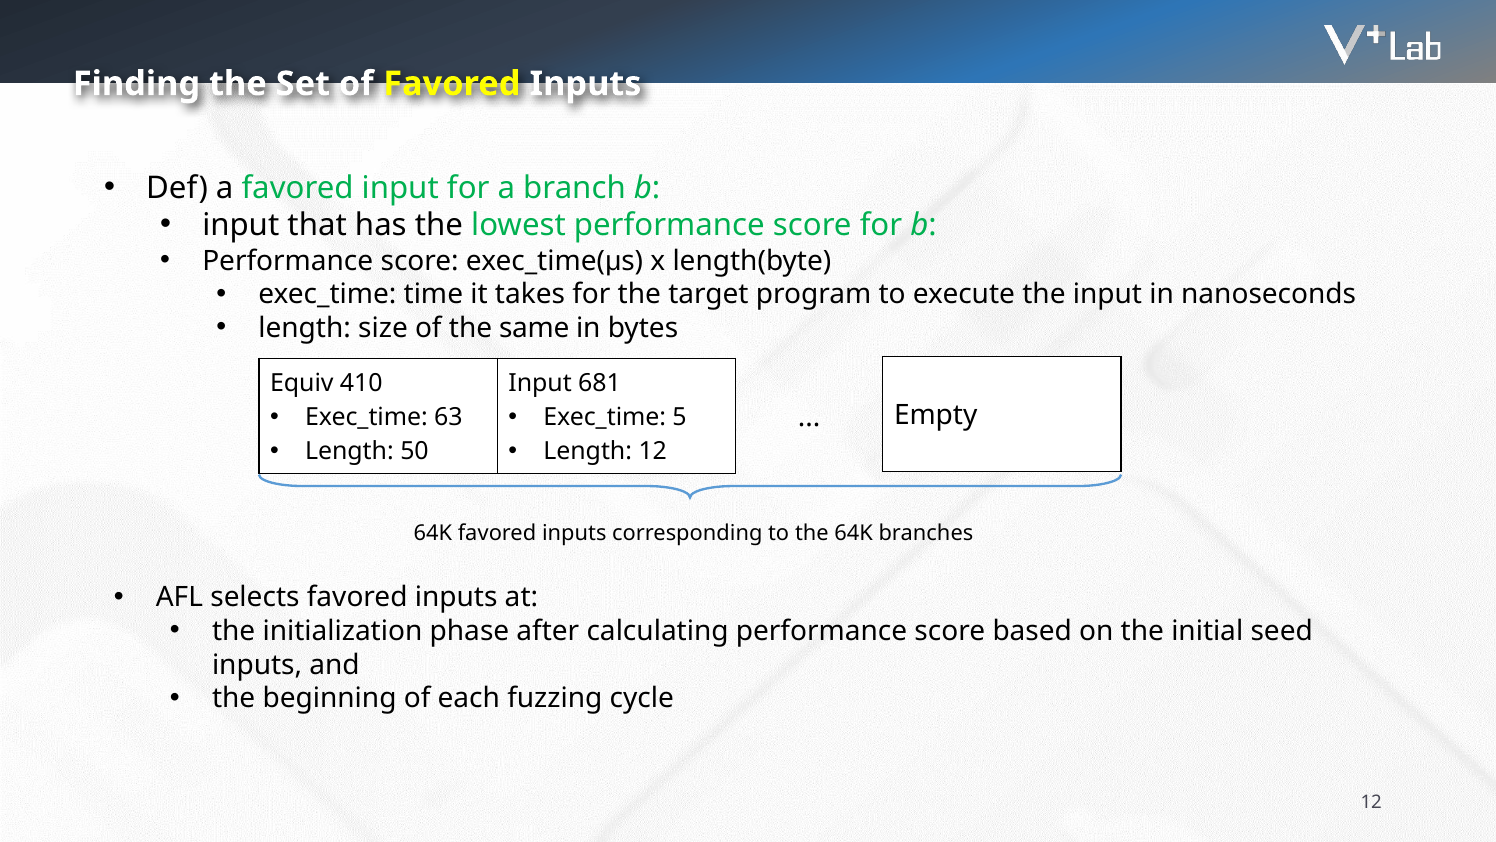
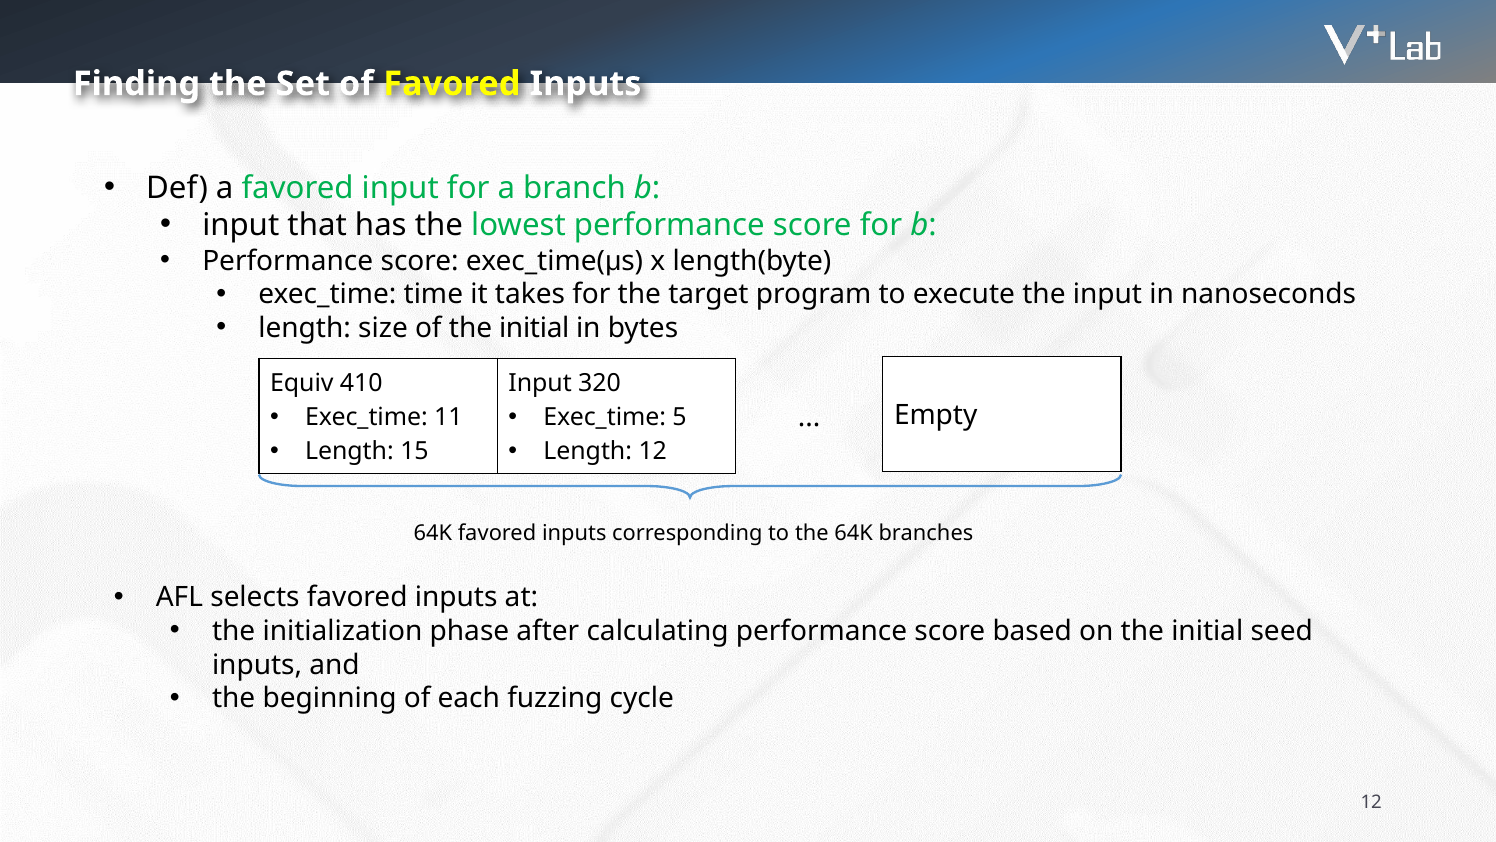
of the same: same -> initial
681: 681 -> 320
63: 63 -> 11
50: 50 -> 15
